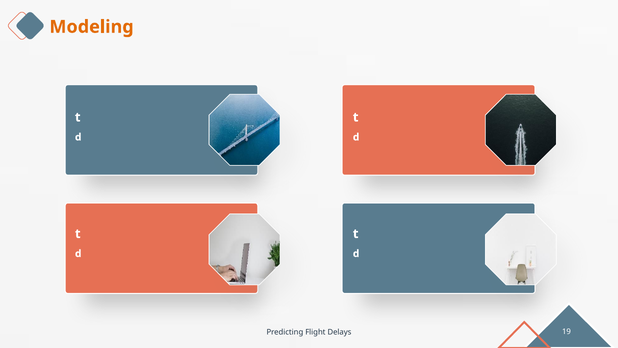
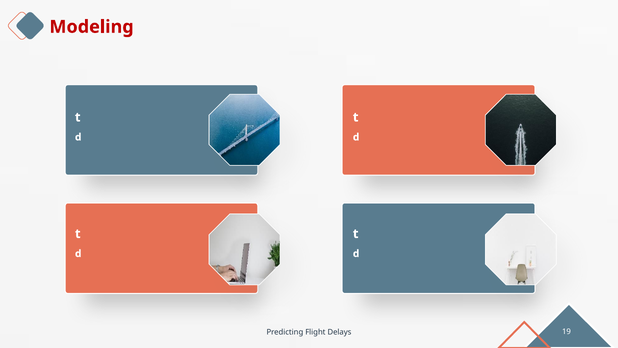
Modeling colour: orange -> red
